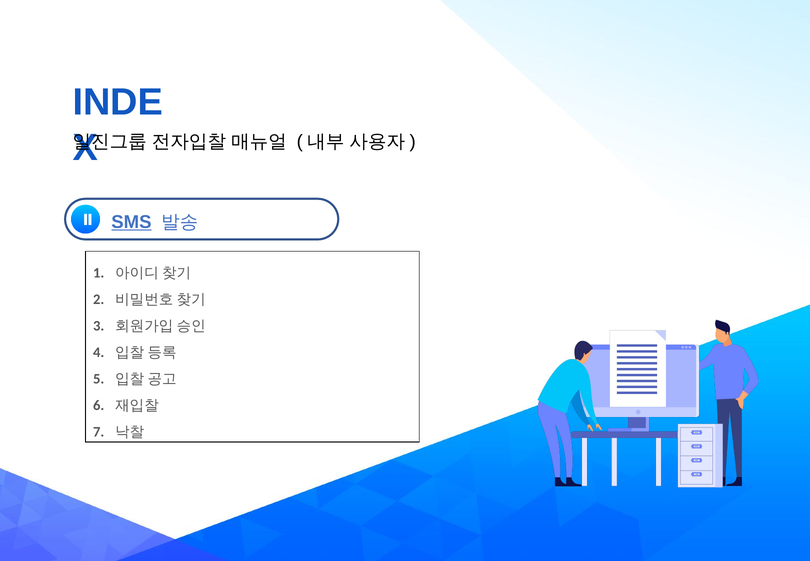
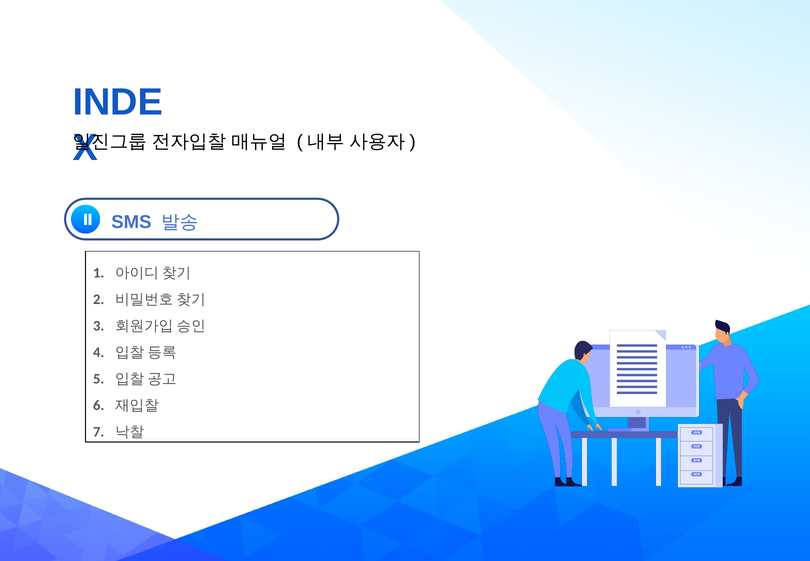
SMS underline: present -> none
